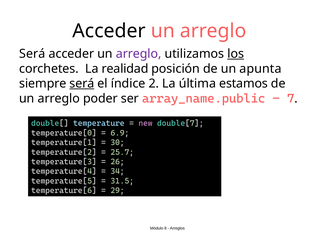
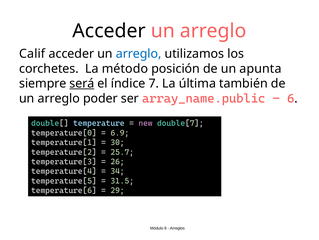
Será at (32, 54): Será -> Calif
arreglo at (139, 54) colour: purple -> blue
los underline: present -> none
realidad: realidad -> método
2: 2 -> 7
estamos: estamos -> también
7: 7 -> 6
